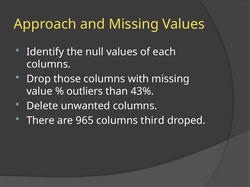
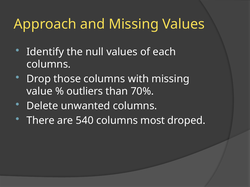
43%: 43% -> 70%
965: 965 -> 540
third: third -> most
